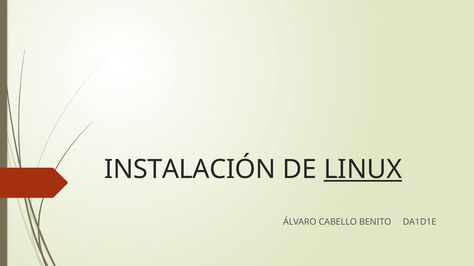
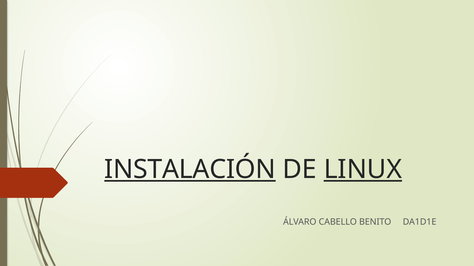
INSTALACIÓN underline: none -> present
